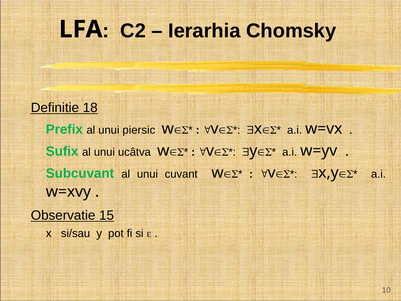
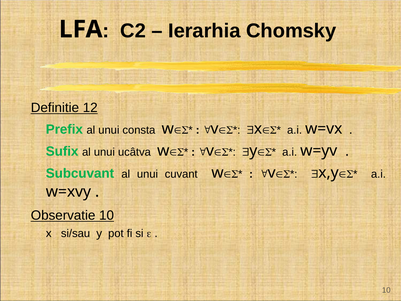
18: 18 -> 12
piersic: piersic -> consta
Observatie 15: 15 -> 10
